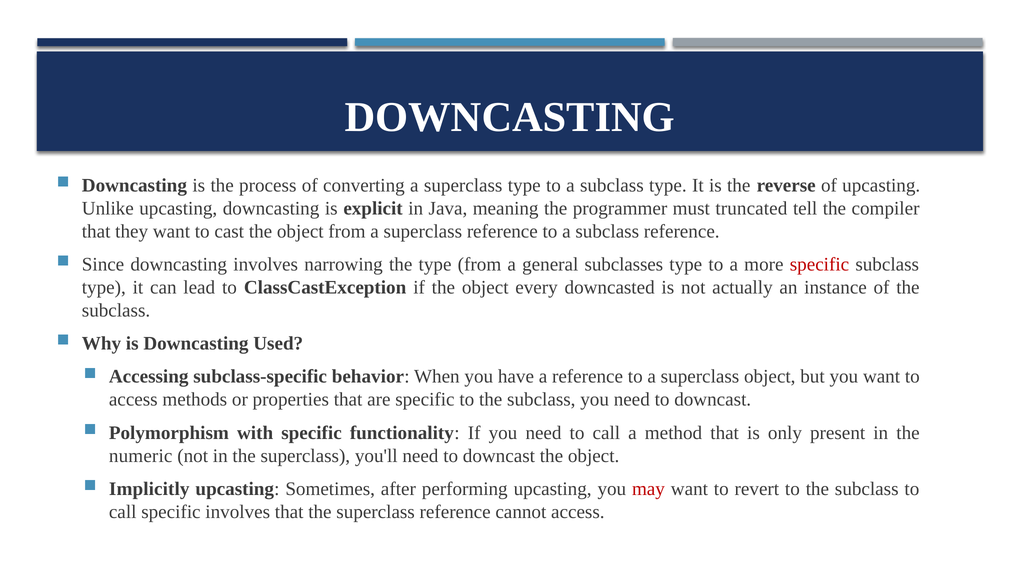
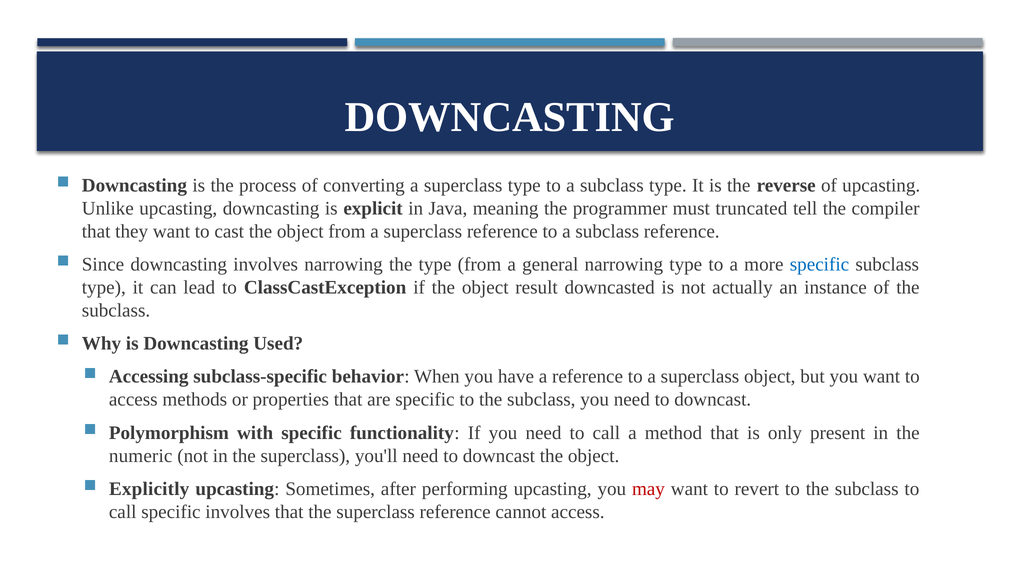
general subclasses: subclasses -> narrowing
specific at (819, 264) colour: red -> blue
every: every -> result
Implicitly: Implicitly -> Explicitly
